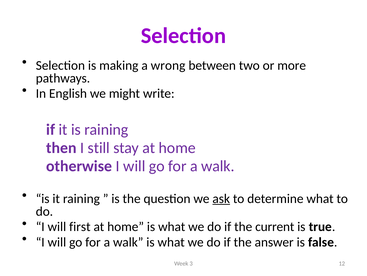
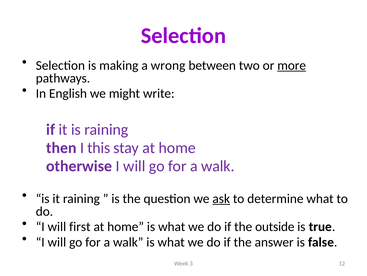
more underline: none -> present
still: still -> this
current: current -> outside
